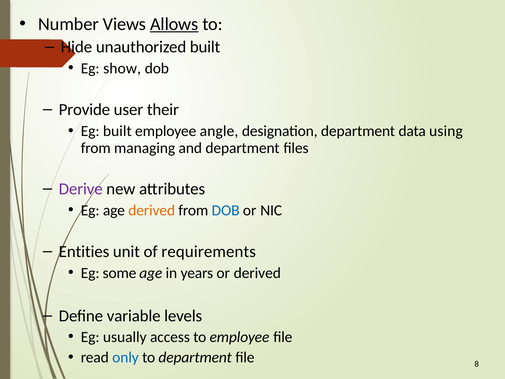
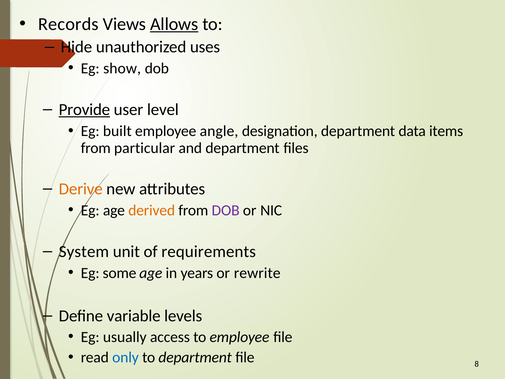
Number: Number -> Records
unauthorized built: built -> uses
Provide underline: none -> present
their: their -> level
using: using -> items
managing: managing -> particular
Derive colour: purple -> orange
DOB at (226, 210) colour: blue -> purple
Entities: Entities -> System
or derived: derived -> rewrite
